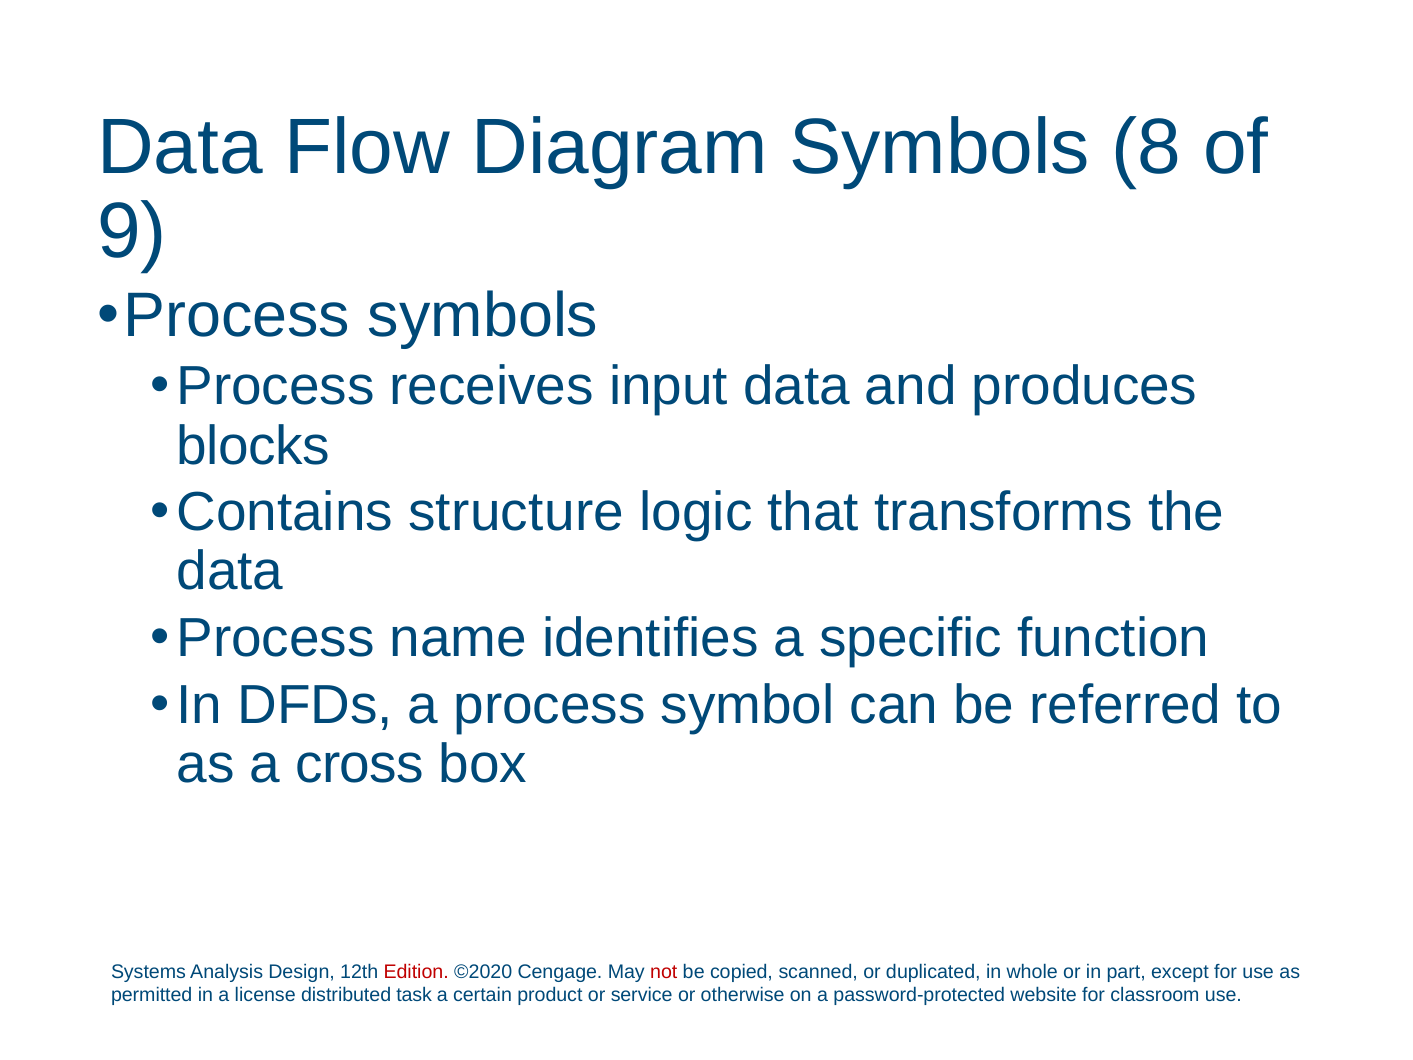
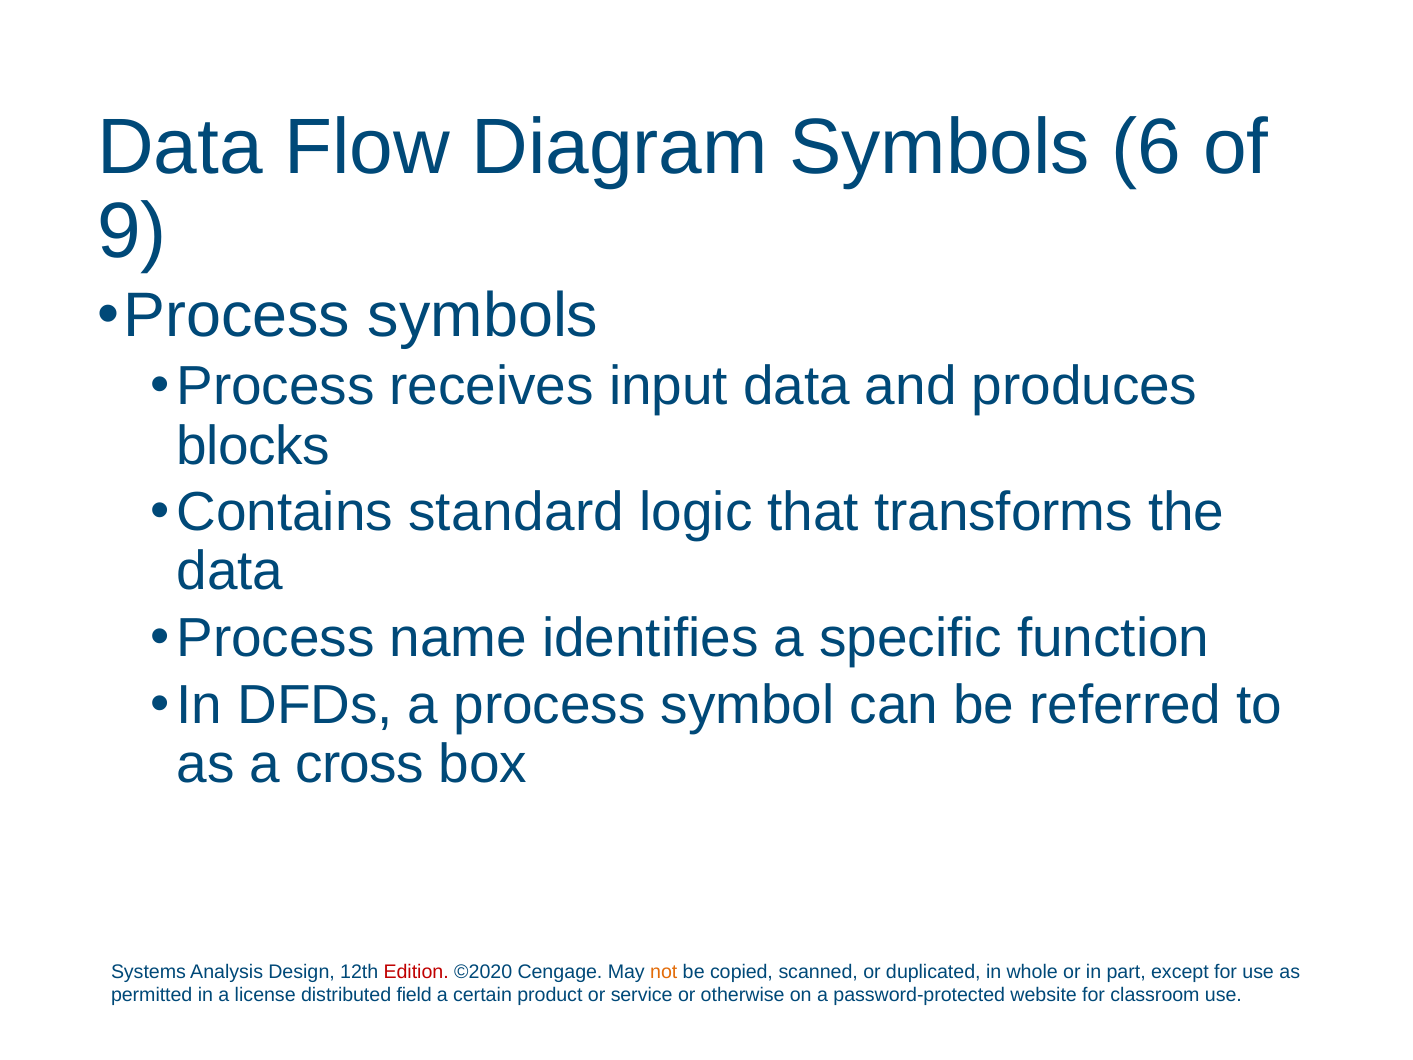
8: 8 -> 6
structure: structure -> standard
not colour: red -> orange
task: task -> field
